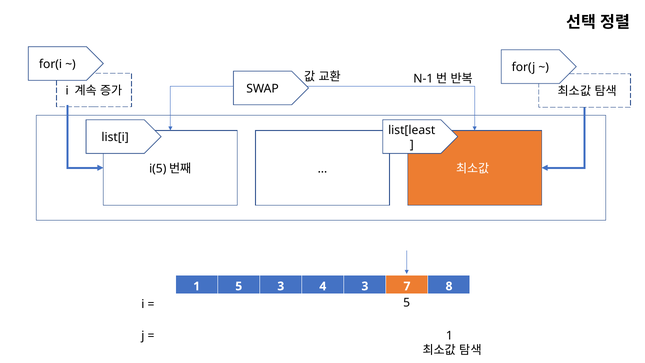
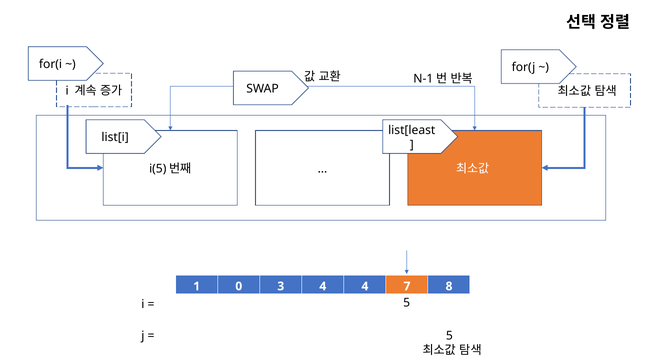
1 5: 5 -> 0
4 3: 3 -> 4
1 at (449, 336): 1 -> 5
